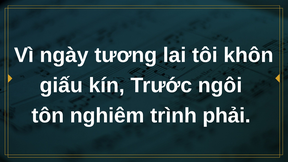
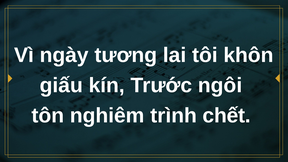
phải: phải -> chết
